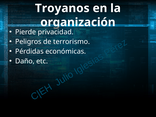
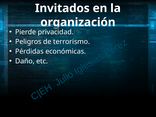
Troyanos: Troyanos -> Invitados
